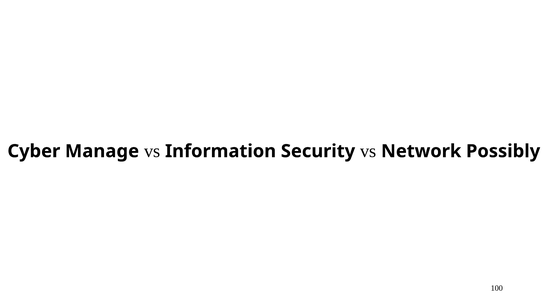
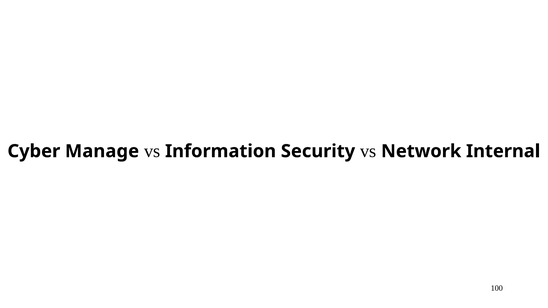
Possibly: Possibly -> Internal
